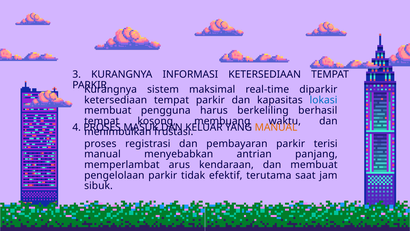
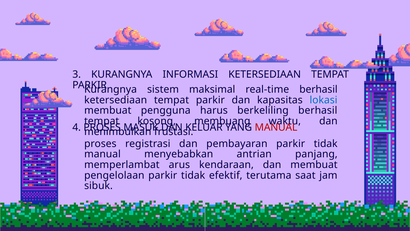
real-time diparkir: diparkir -> berhasil
MANUAL at (276, 127) colour: orange -> red
pembayaran parkir terisi: terisi -> tidak
